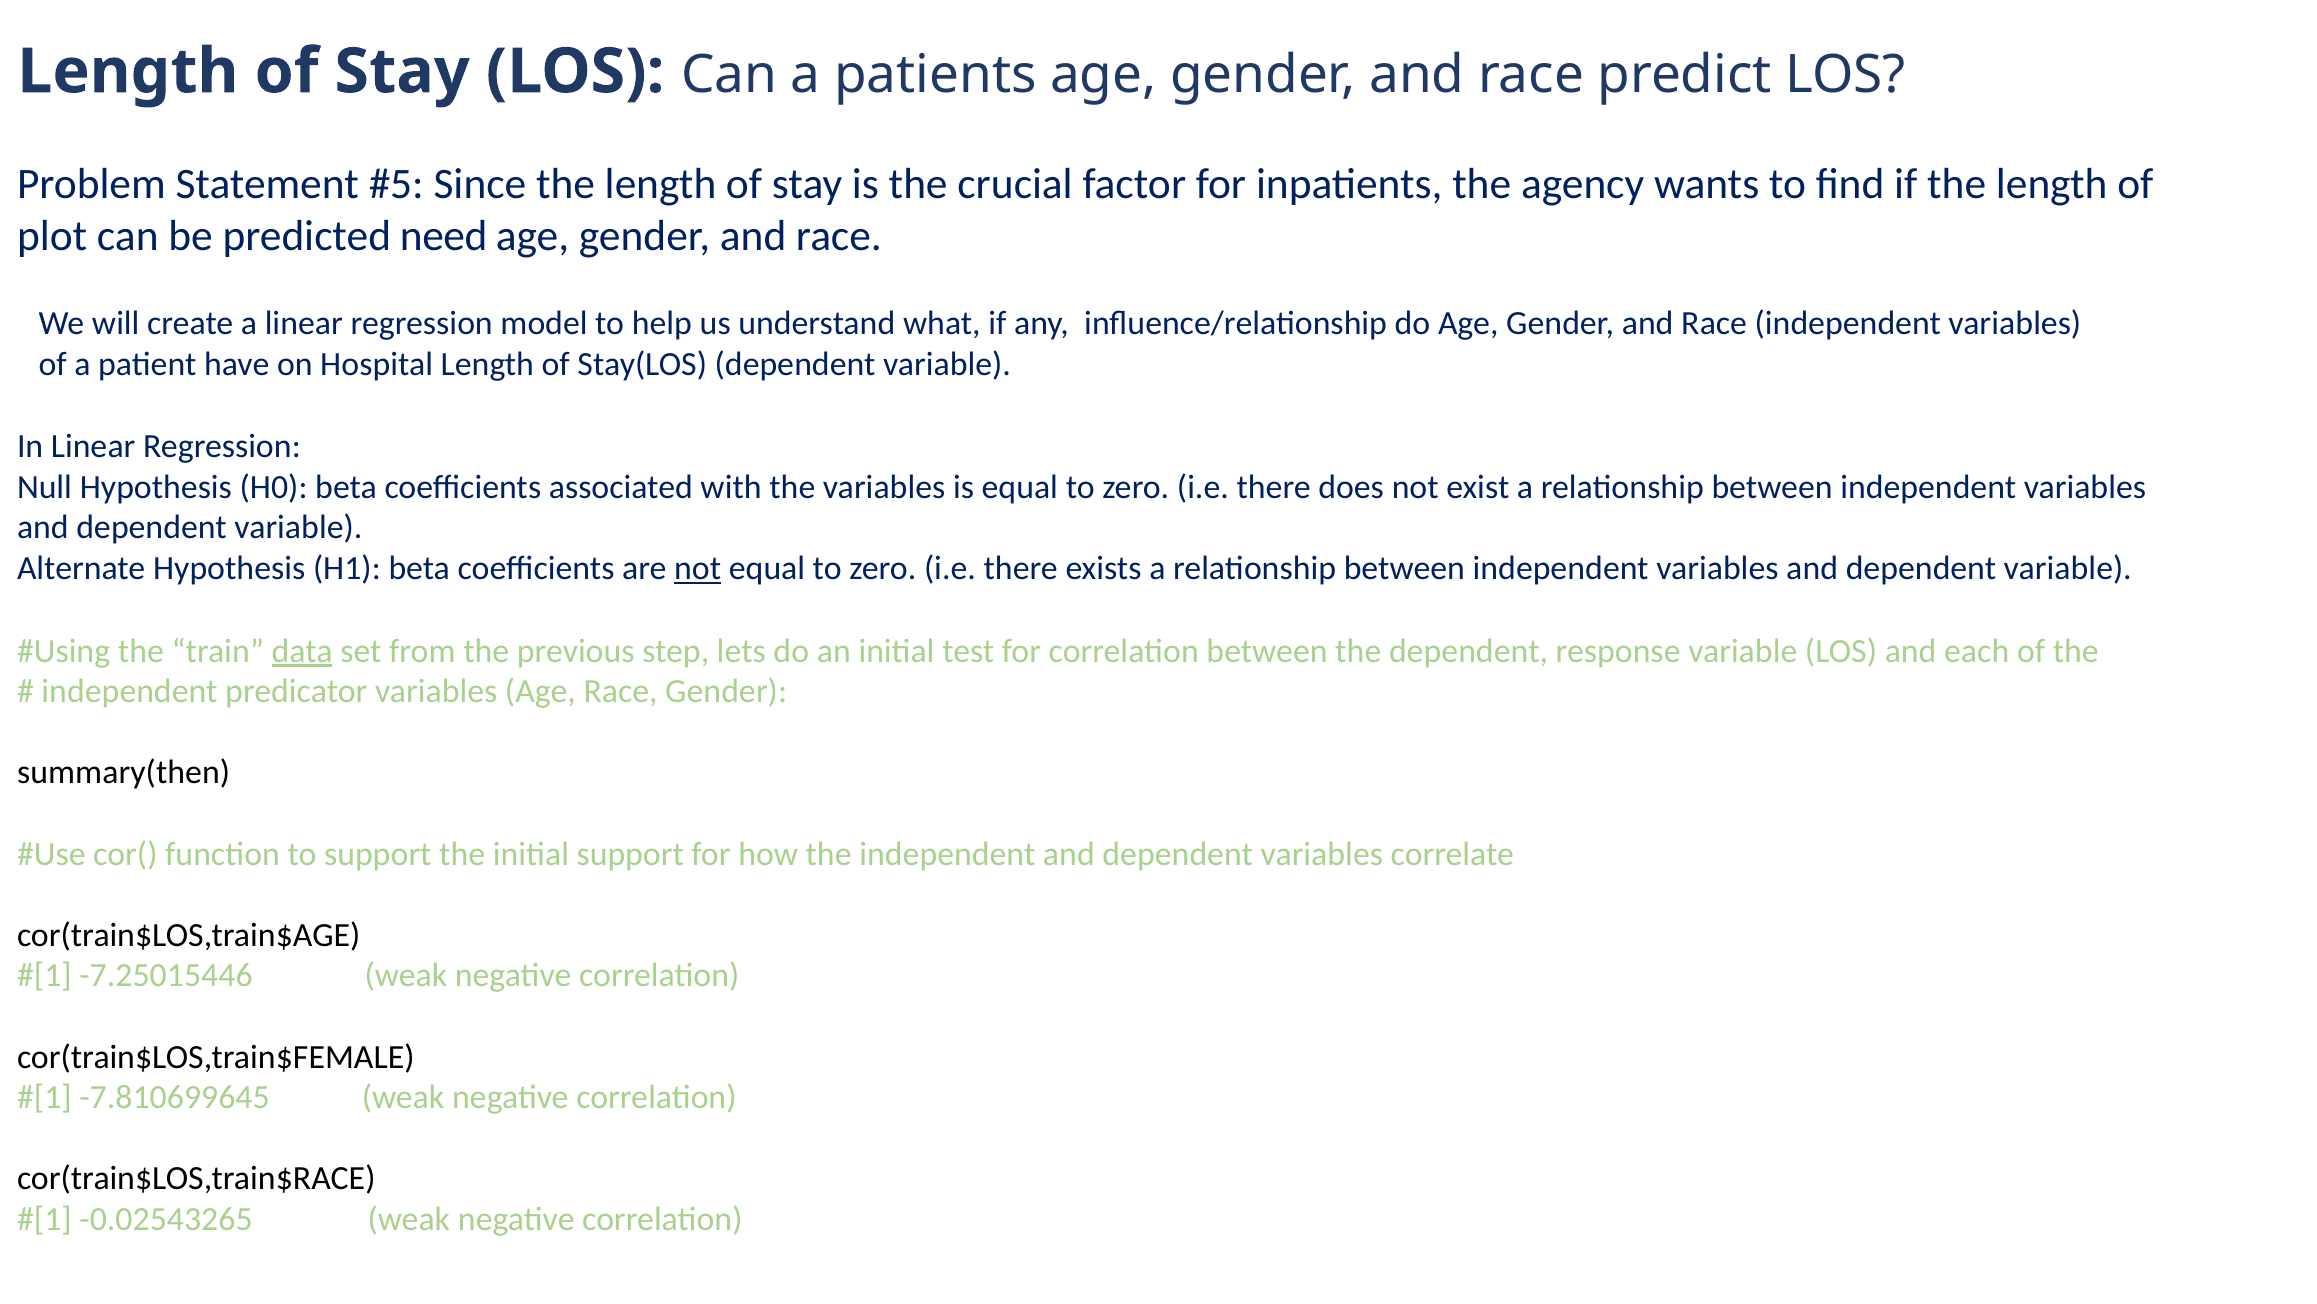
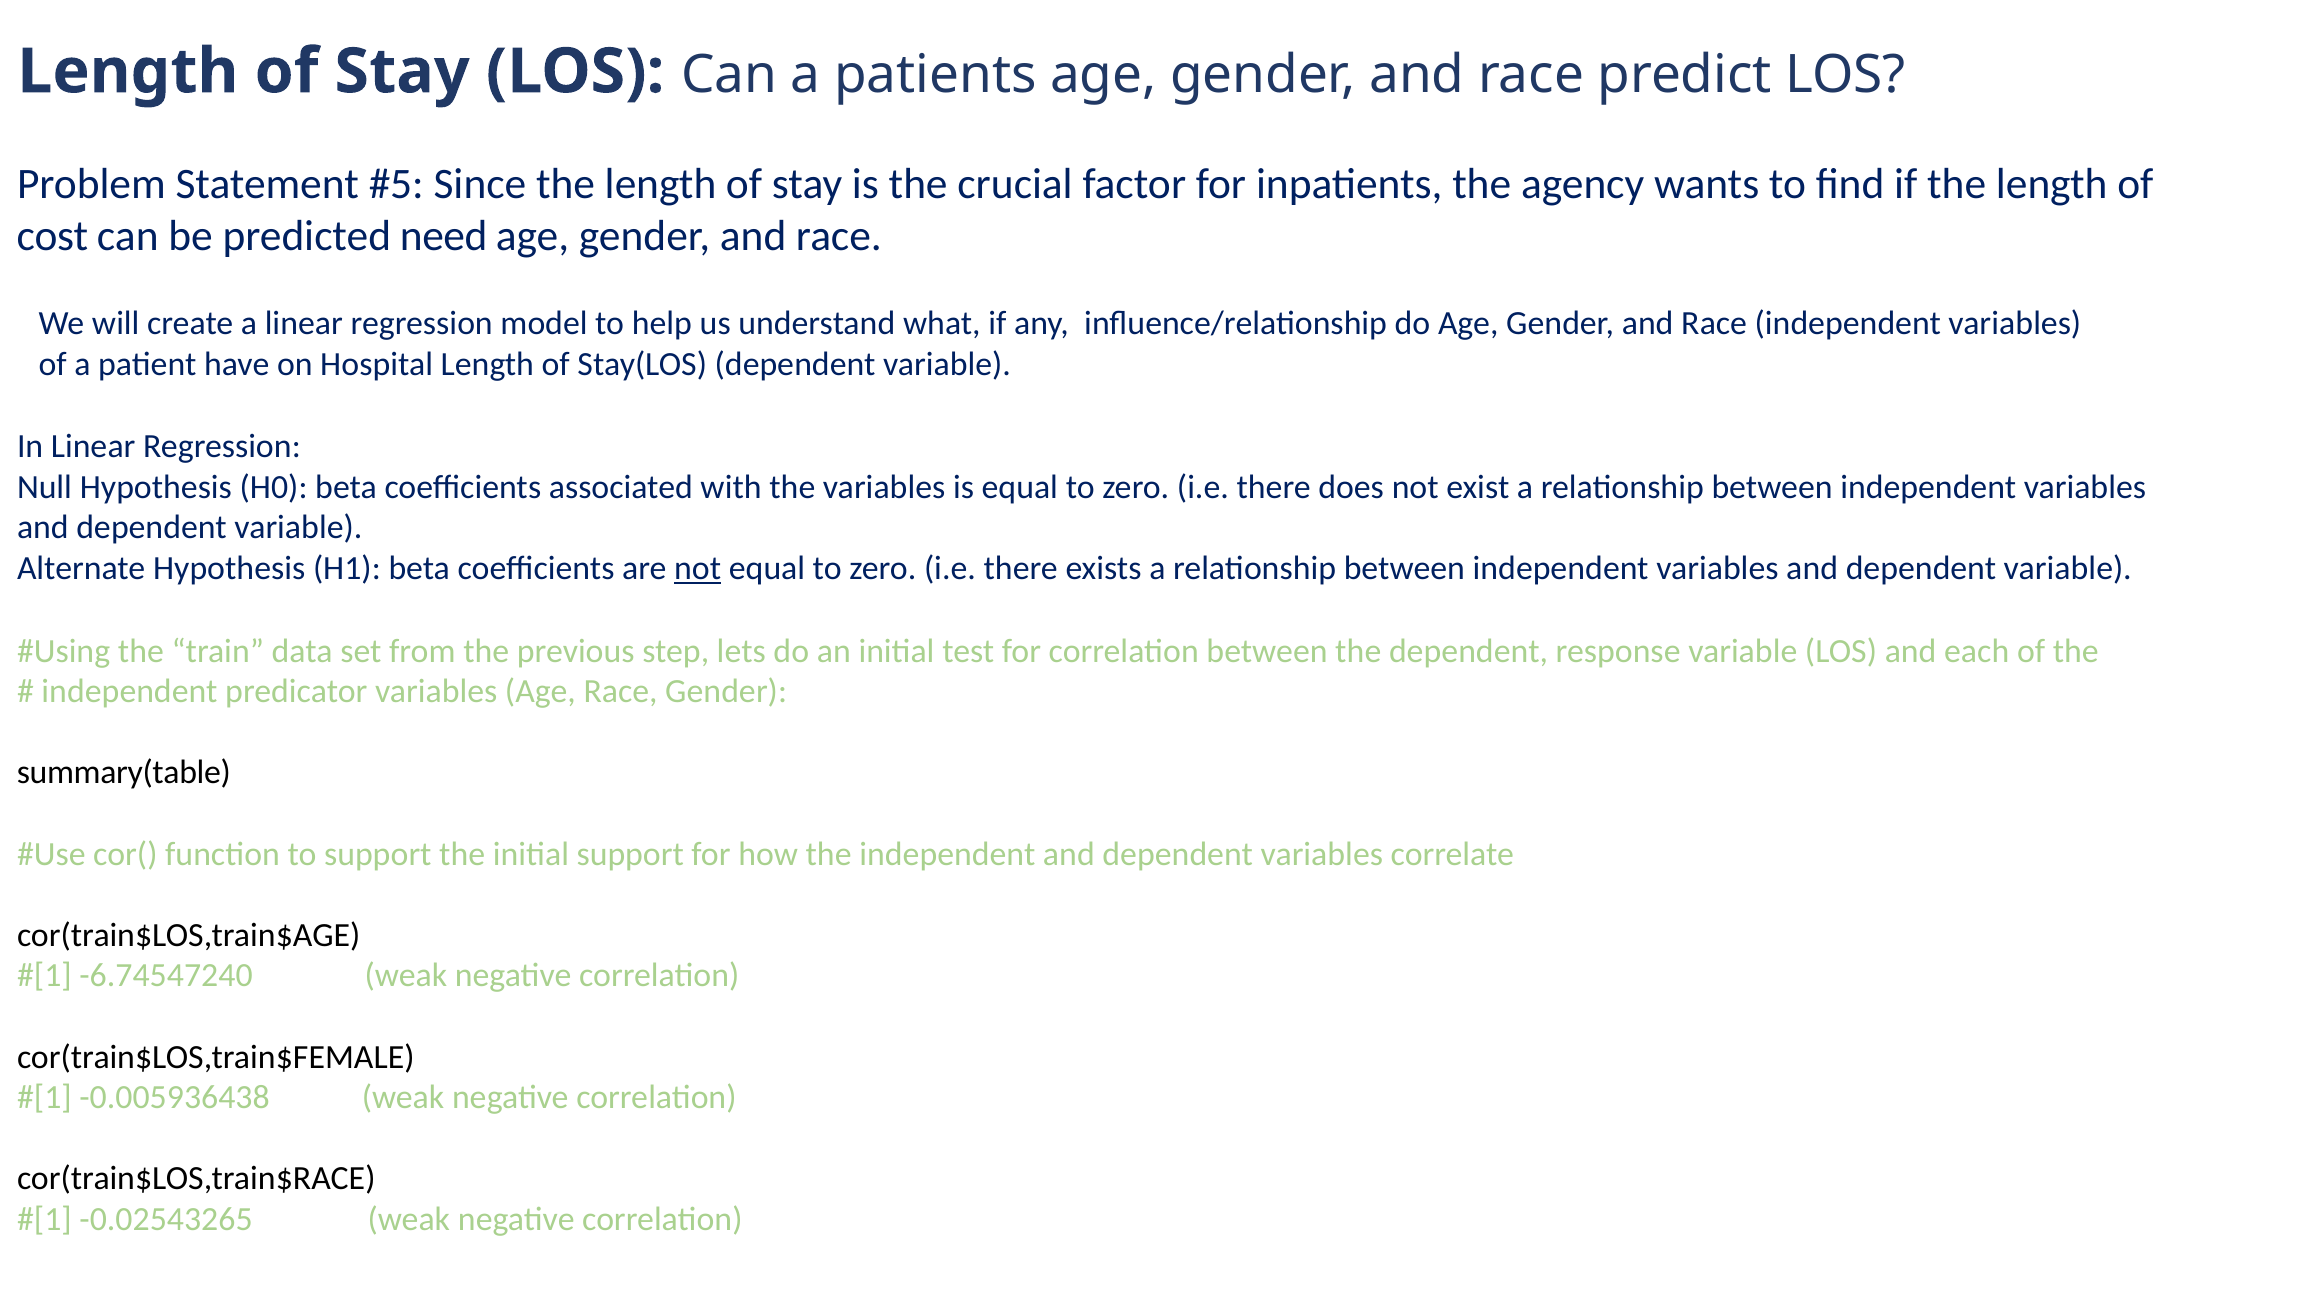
plot: plot -> cost
data underline: present -> none
summary(then: summary(then -> summary(table
-7.25015446: -7.25015446 -> -6.74547240
-7.810699645: -7.810699645 -> -0.005936438
